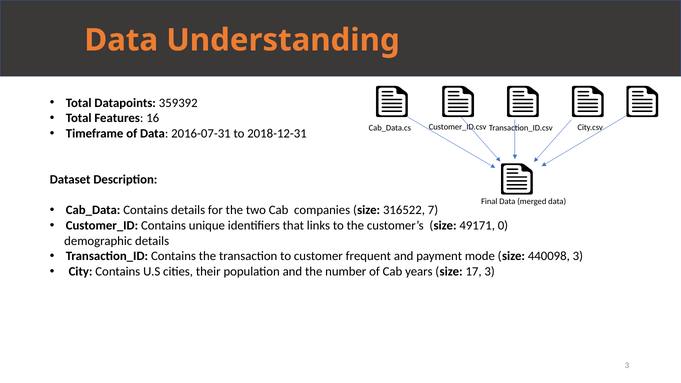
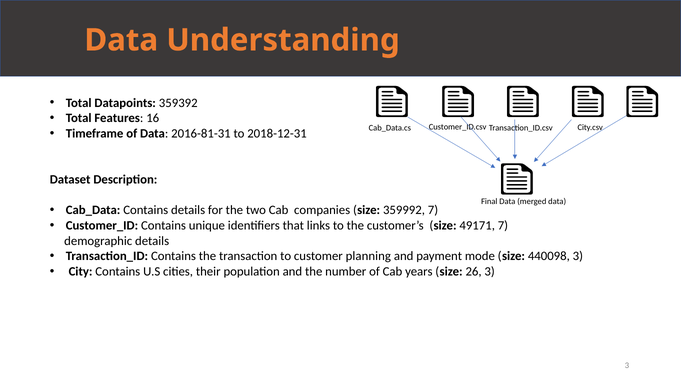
2016-07-31: 2016-07-31 -> 2016-81-31
316522: 316522 -> 359992
49171 0: 0 -> 7
frequent: frequent -> planning
17: 17 -> 26
